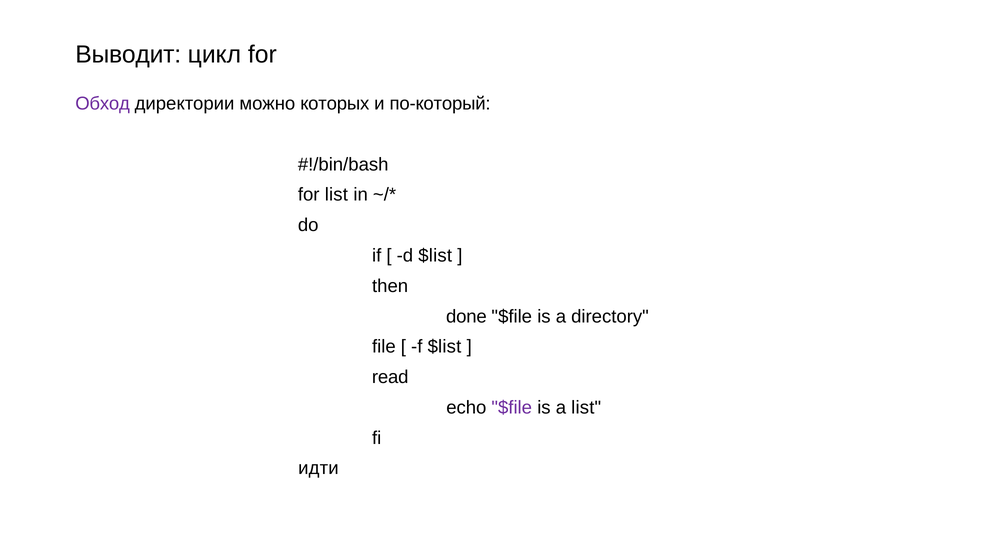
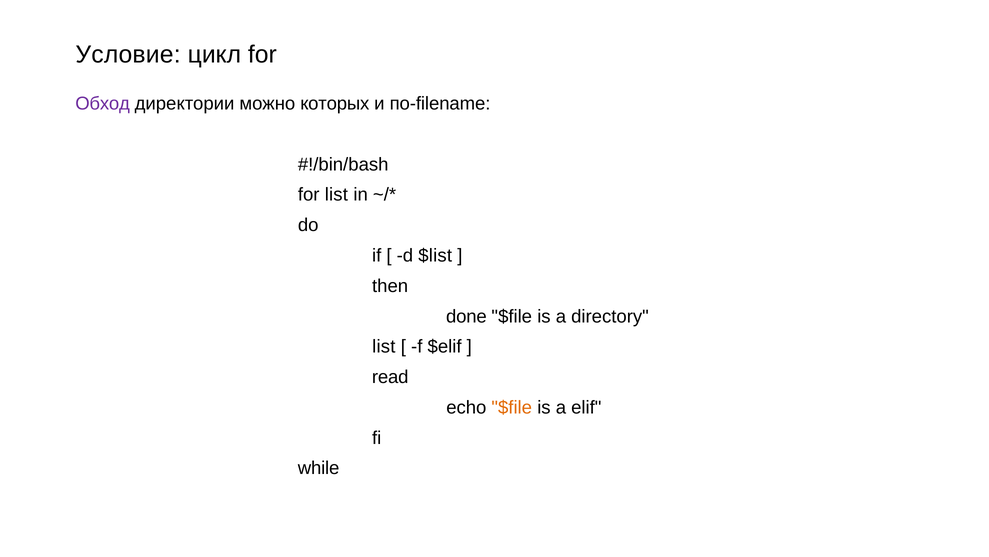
Выводит: Выводит -> Условие
по-который: по-который -> по-filename
file at (384, 346): file -> list
f $list: $list -> $elif
$file at (512, 407) colour: purple -> orange
a list: list -> elif
идти: идти -> while
